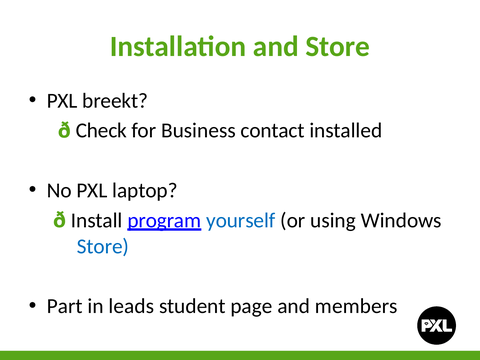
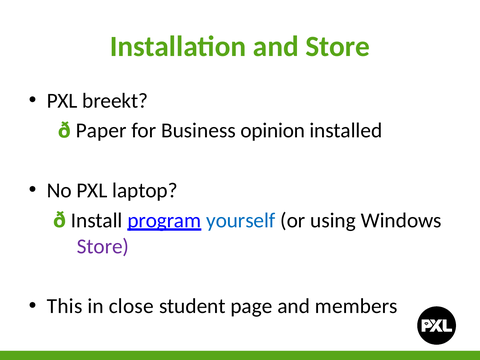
Check: Check -> Paper
contact: contact -> opinion
Store at (103, 246) colour: blue -> purple
Part: Part -> This
leads: leads -> close
